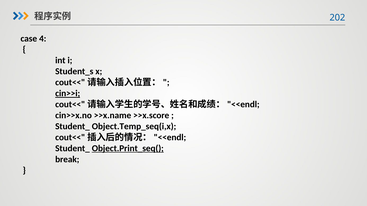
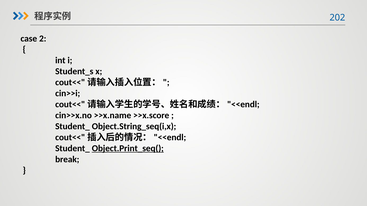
4: 4 -> 2
cin>>i underline: present -> none
Object.Temp_seq(i,x: Object.Temp_seq(i,x -> Object.String_seq(i,x
